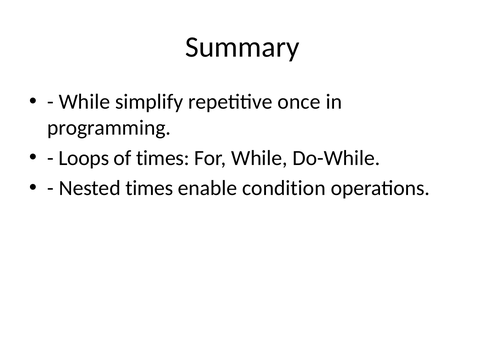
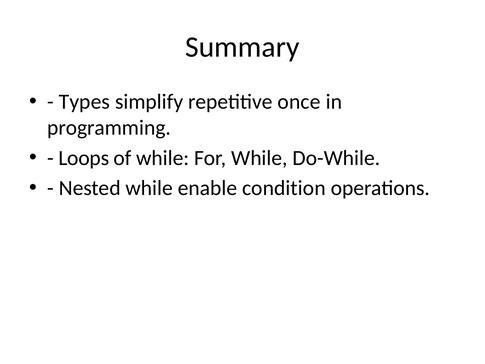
While at (84, 102): While -> Types
of times: times -> while
Nested times: times -> while
